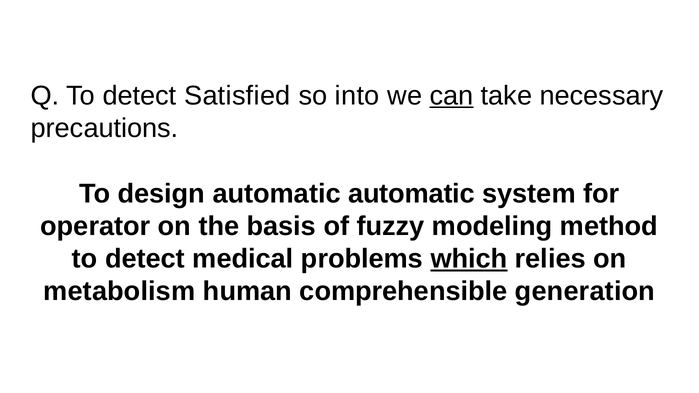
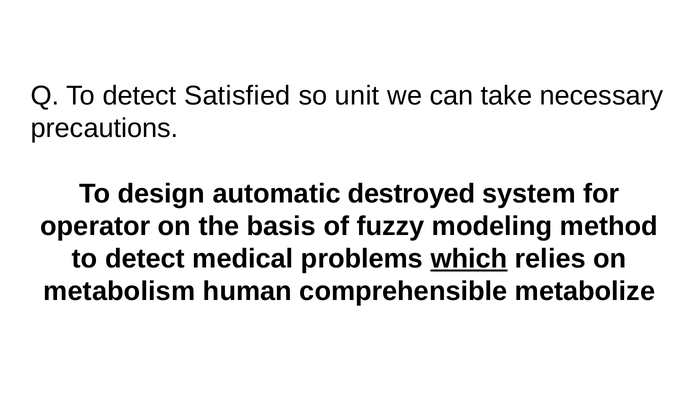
into: into -> unit
can underline: present -> none
automatic automatic: automatic -> destroyed
generation: generation -> metabolize
